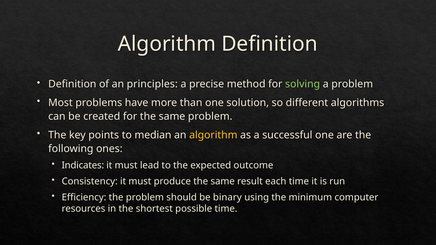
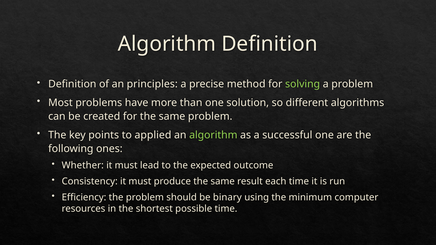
median: median -> applied
algorithm at (213, 135) colour: yellow -> light green
Indicates: Indicates -> Whether
